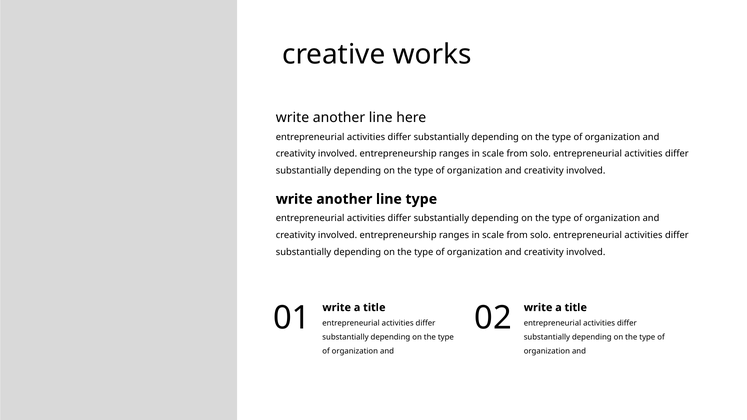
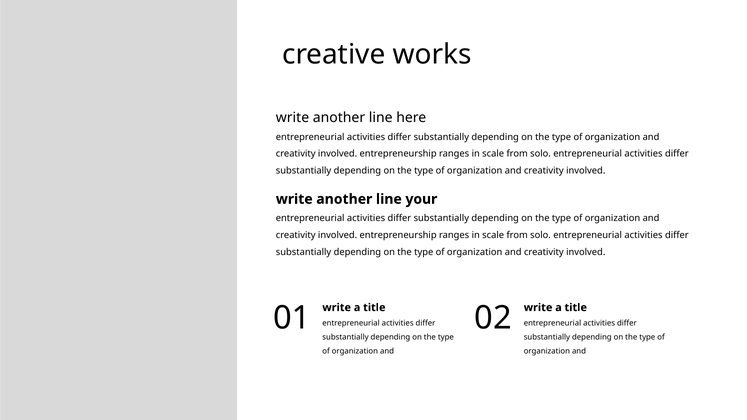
line type: type -> your
